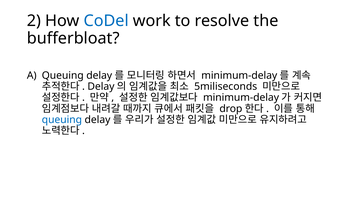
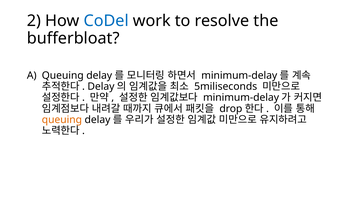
queuing at (62, 120) colour: blue -> orange
